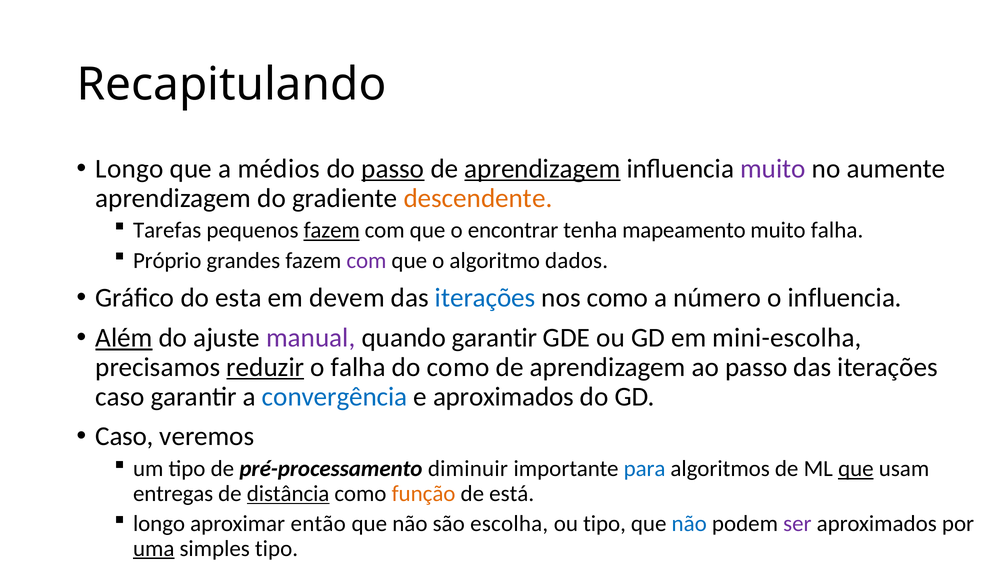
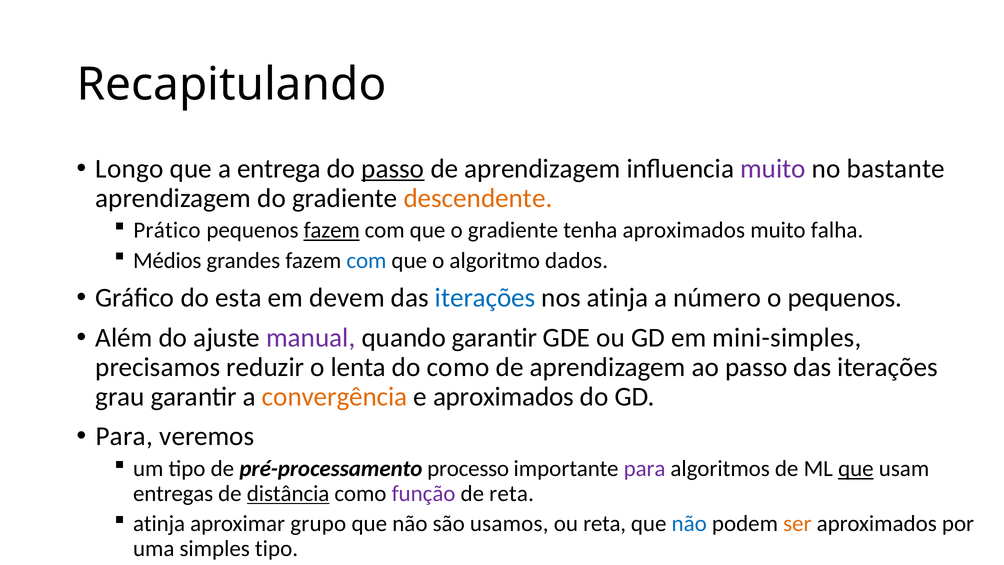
médios: médios -> entrega
aprendizagem at (542, 169) underline: present -> none
aumente: aumente -> bastante
Tarefas: Tarefas -> Prático
o encontrar: encontrar -> gradiente
tenha mapeamento: mapeamento -> aproximados
Próprio: Próprio -> Médios
com at (366, 260) colour: purple -> blue
nos como: como -> atinja
o influencia: influencia -> pequenos
Além underline: present -> none
mini-escolha: mini-escolha -> mini-simples
reduzir underline: present -> none
o falha: falha -> lenta
caso at (120, 396): caso -> grau
convergência colour: blue -> orange
Caso at (124, 436): Caso -> Para
diminuir: diminuir -> processo
para at (645, 469) colour: blue -> purple
função colour: orange -> purple
de está: está -> reta
longo at (159, 523): longo -> atinja
então: então -> grupo
escolha: escolha -> usamos
ou tipo: tipo -> reta
ser colour: purple -> orange
uma underline: present -> none
